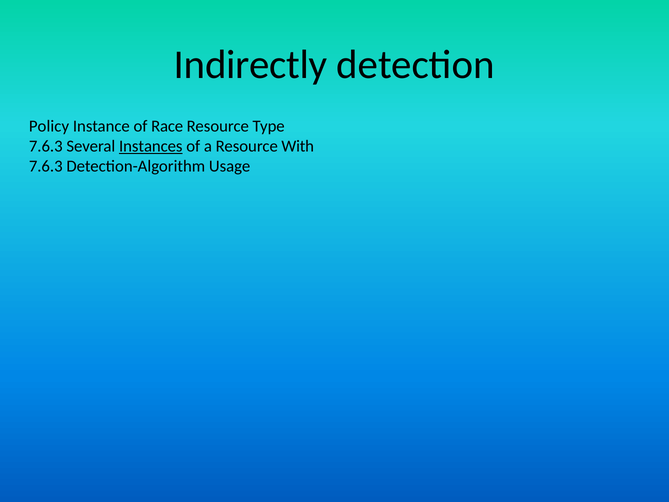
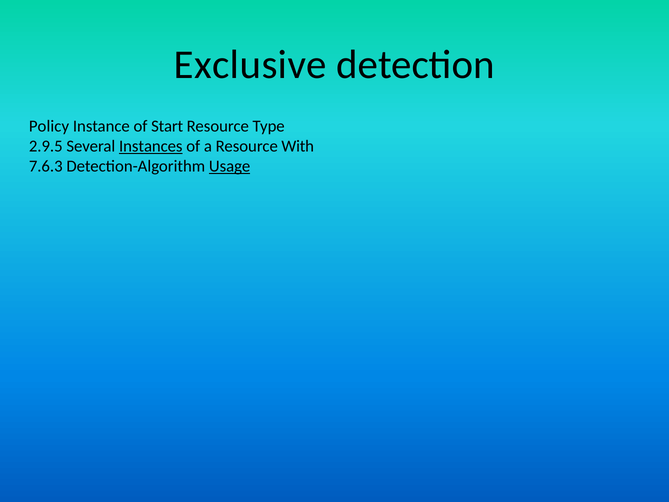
Indirectly: Indirectly -> Exclusive
Race: Race -> Start
7.6.3 at (46, 146): 7.6.3 -> 2.9.5
Usage underline: none -> present
